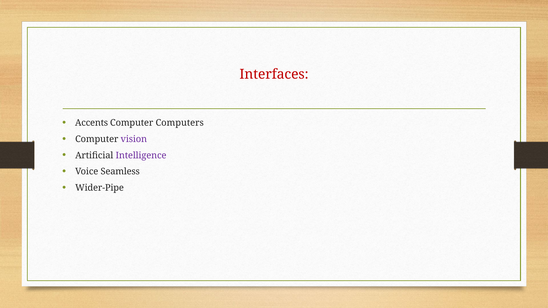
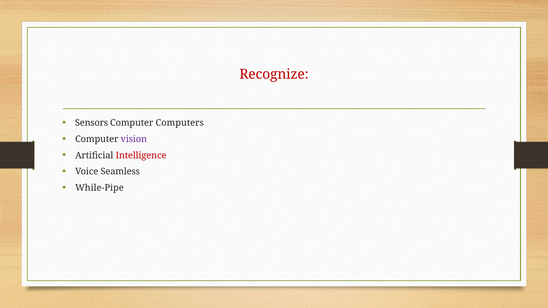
Interfaces: Interfaces -> Recognize
Accents: Accents -> Sensors
Intelligence colour: purple -> red
Wider-Pipe: Wider-Pipe -> While-Pipe
